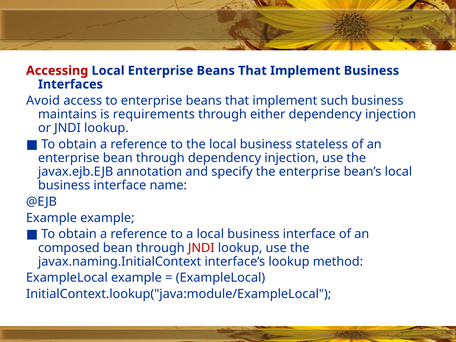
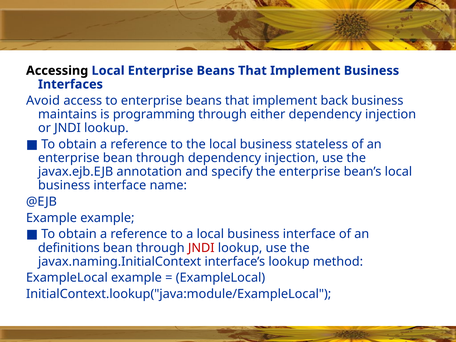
Accessing colour: red -> black
such: such -> back
requirements: requirements -> programming
composed: composed -> definitions
